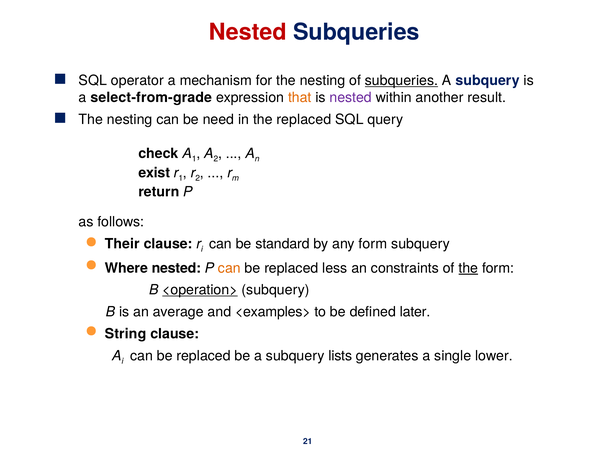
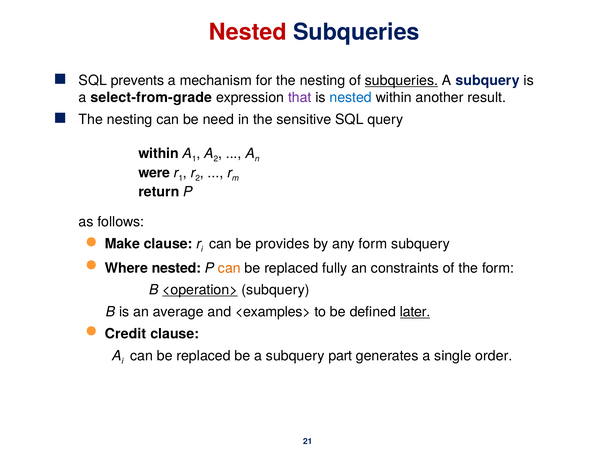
operator: operator -> prevents
that colour: orange -> purple
nested at (351, 97) colour: purple -> blue
the replaced: replaced -> sensitive
check at (158, 153): check -> within
exist: exist -> were
Their: Their -> Make
standard: standard -> provides
less: less -> fully
the at (468, 268) underline: present -> none
later underline: none -> present
String: String -> Credit
lists: lists -> part
lower: lower -> order
